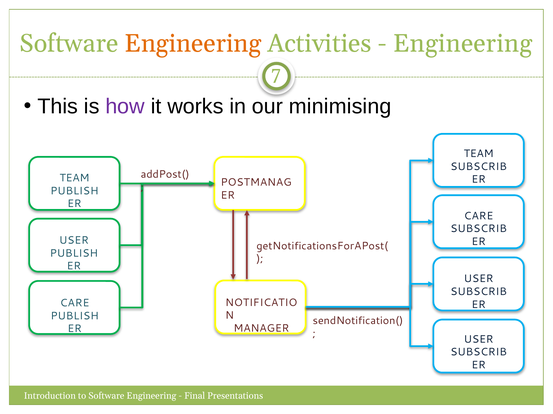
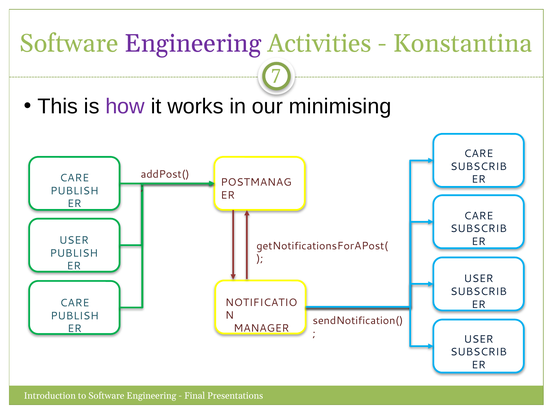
Engineering at (193, 44) colour: orange -> purple
Engineering at (463, 44): Engineering -> Konstantina
TEAM at (479, 154): TEAM -> CARE
TEAM at (74, 178): TEAM -> CARE
